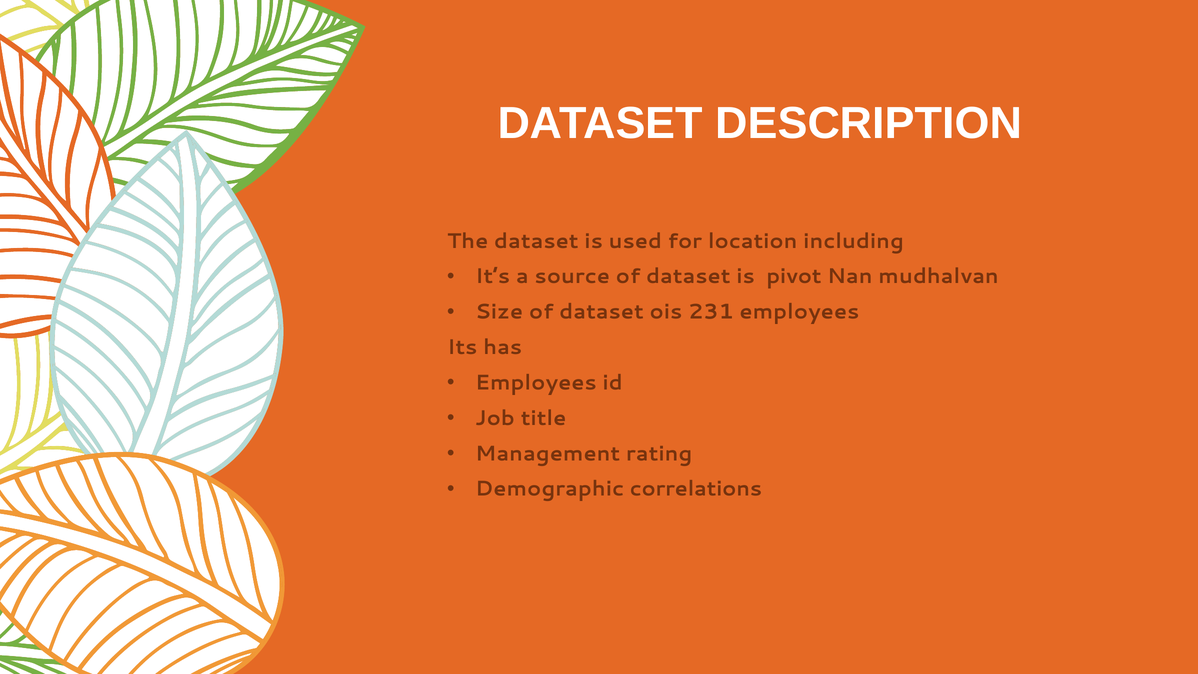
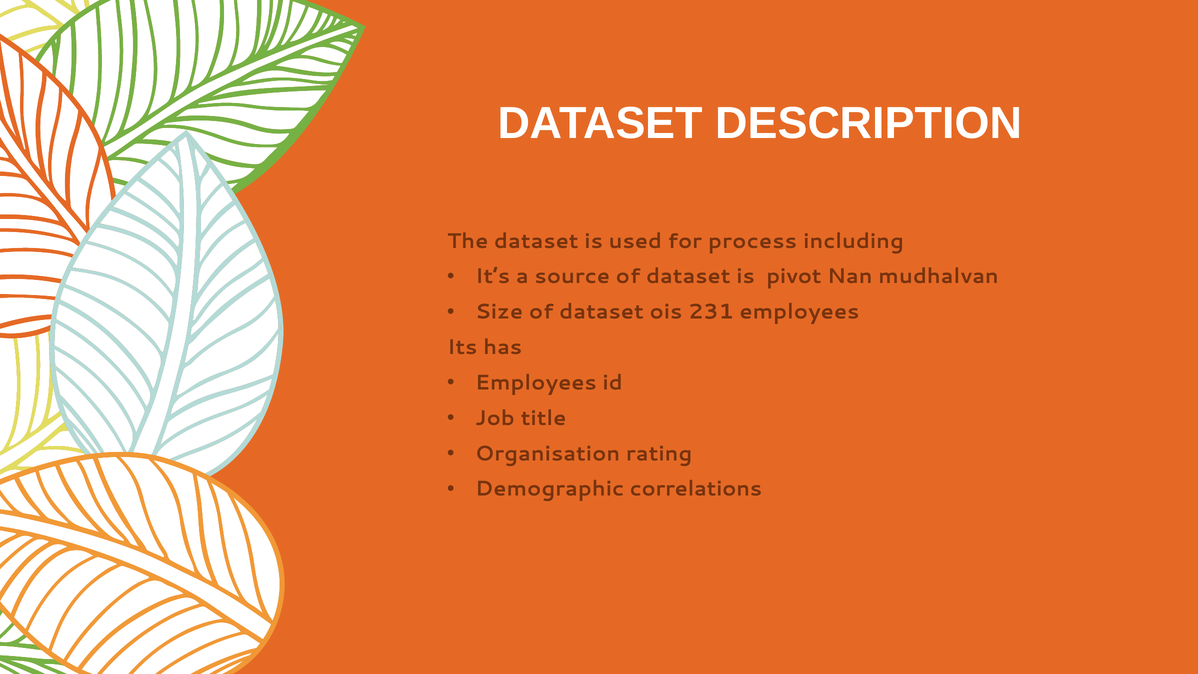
location: location -> process
Management: Management -> Organisation
